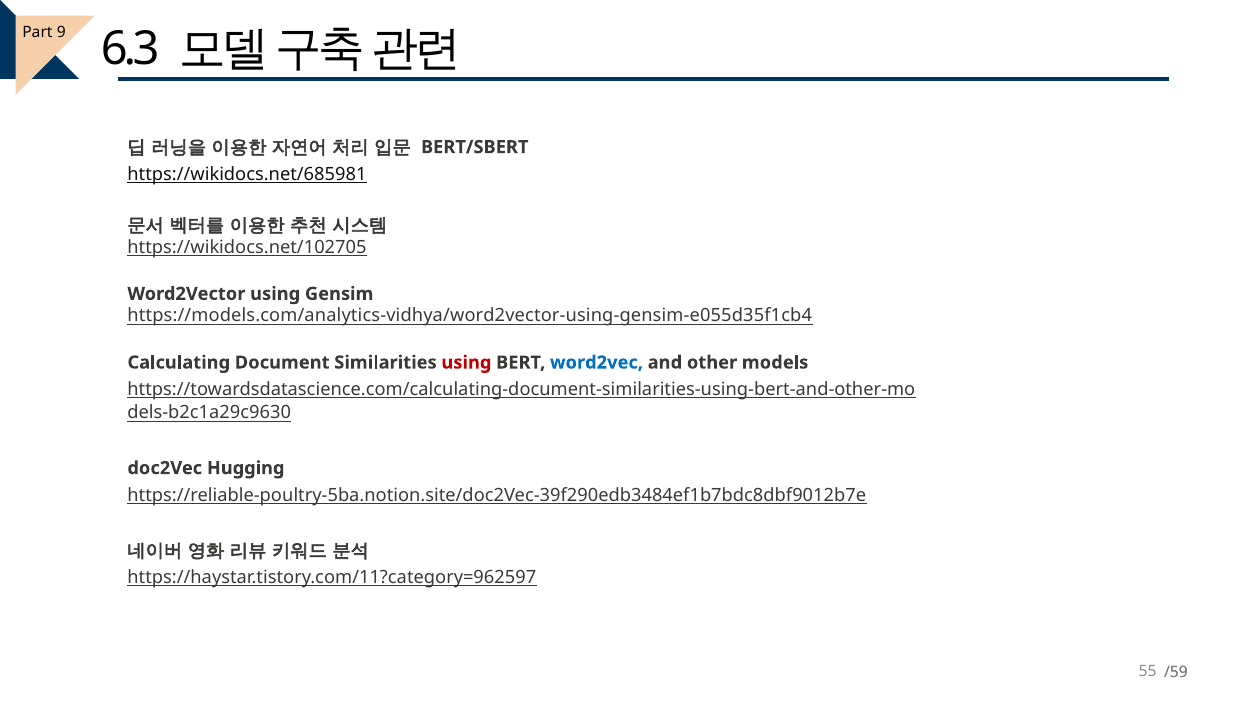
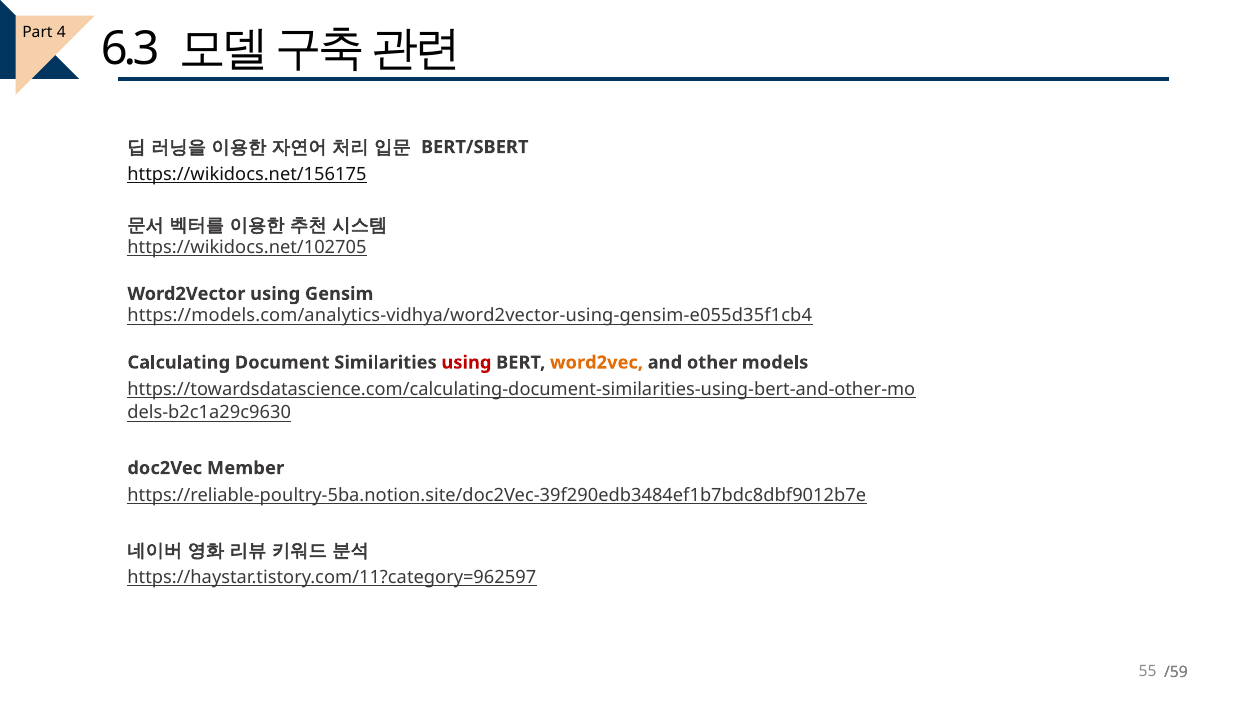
9: 9 -> 4
https://wikidocs.net/685981: https://wikidocs.net/685981 -> https://wikidocs.net/156175
word2vec colour: blue -> orange
Hugging: Hugging -> Member
